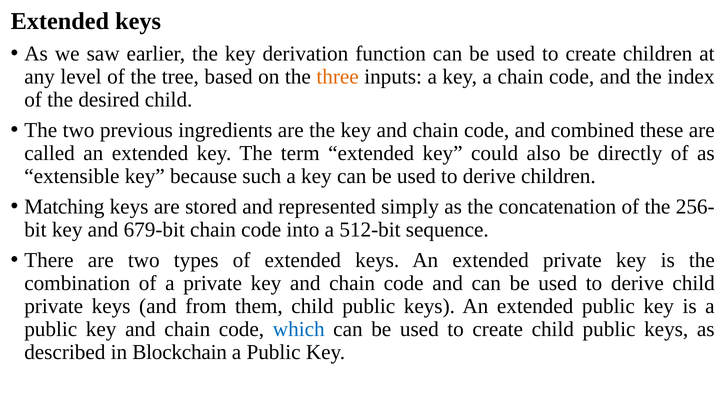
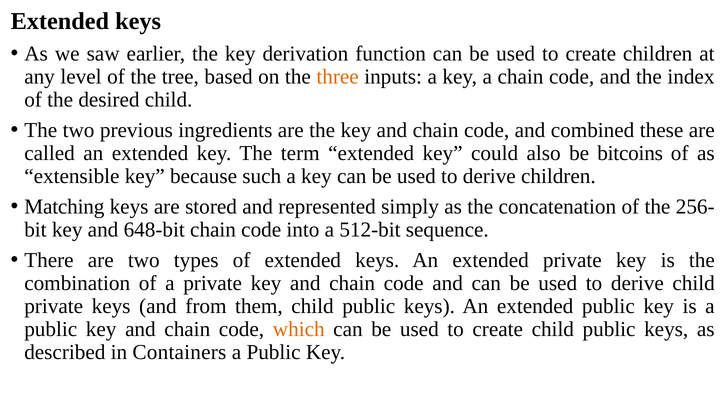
directly: directly -> bitcoins
679-bit: 679-bit -> 648-bit
which colour: blue -> orange
Blockchain: Blockchain -> Containers
